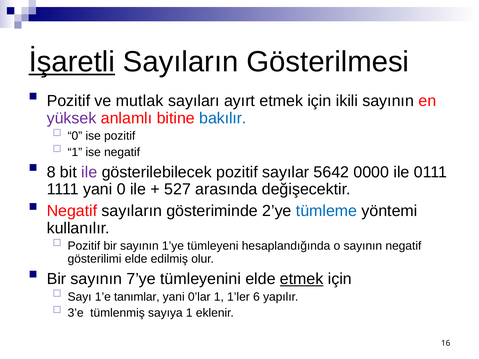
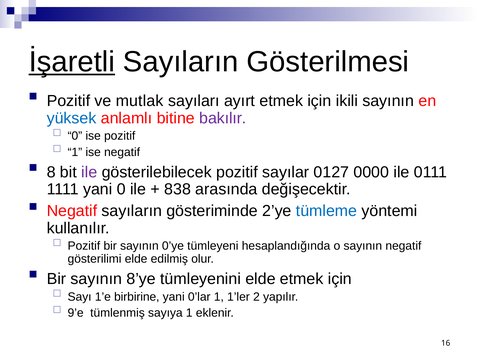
yüksek colour: purple -> blue
bakılır colour: blue -> purple
5642: 5642 -> 0127
527: 527 -> 838
1’ye: 1’ye -> 0’ye
7’ye: 7’ye -> 8’ye
etmek at (302, 279) underline: present -> none
tanımlar: tanımlar -> birbirine
6: 6 -> 2
3’e: 3’e -> 9’e
